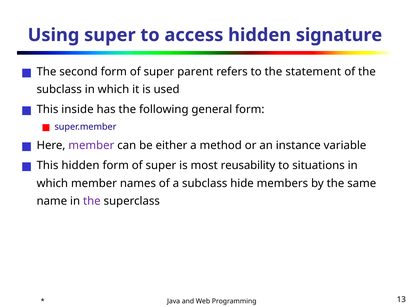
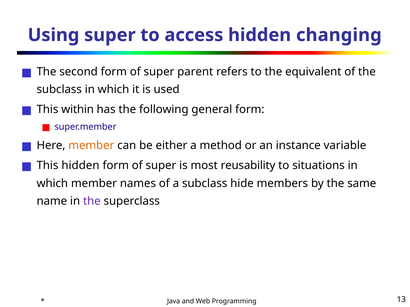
signature: signature -> changing
statement: statement -> equivalent
inside: inside -> within
member at (91, 146) colour: purple -> orange
